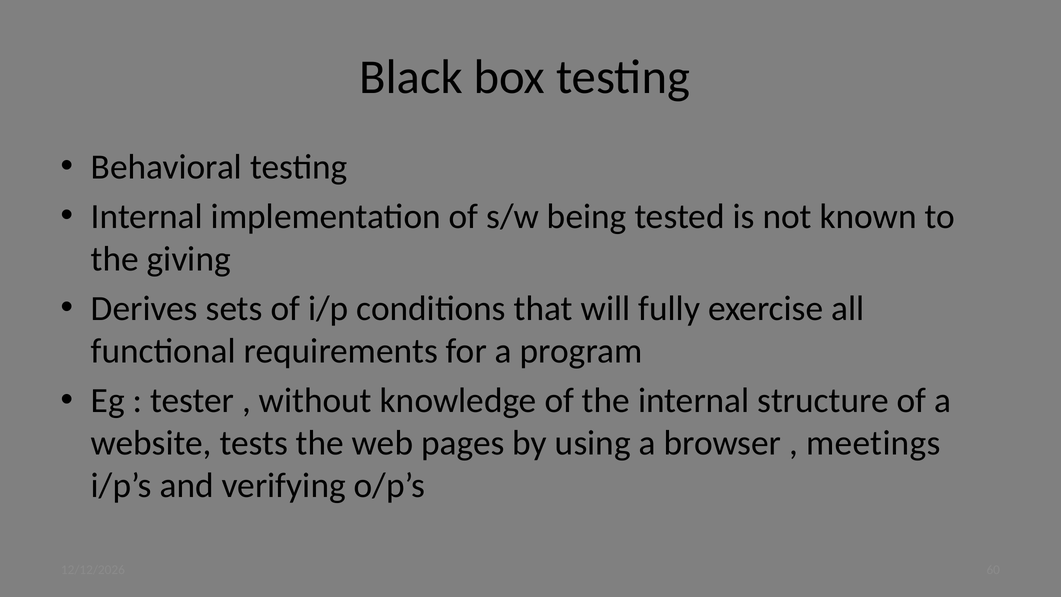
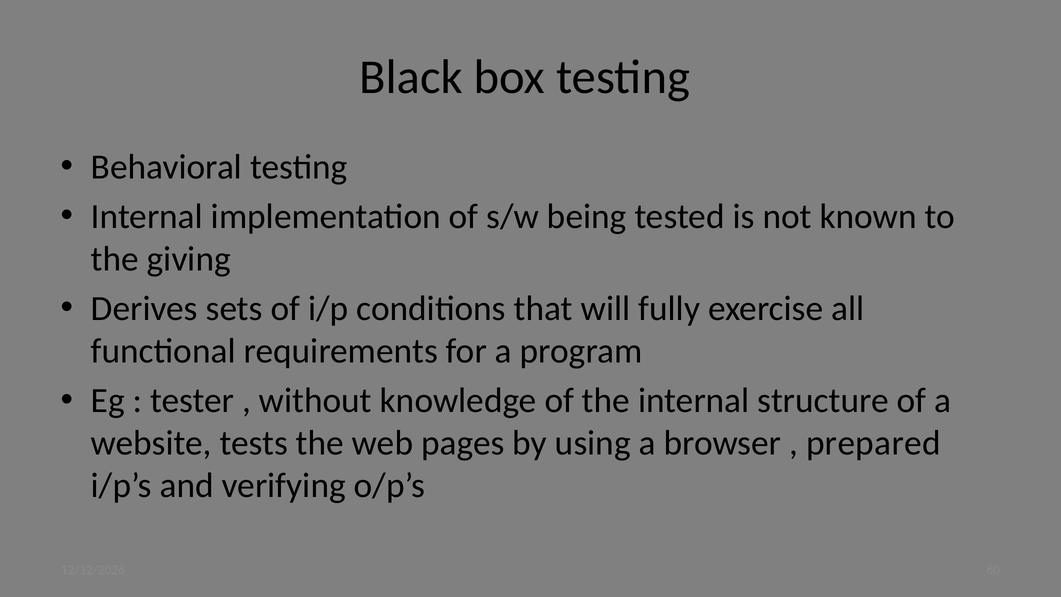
meetings: meetings -> prepared
